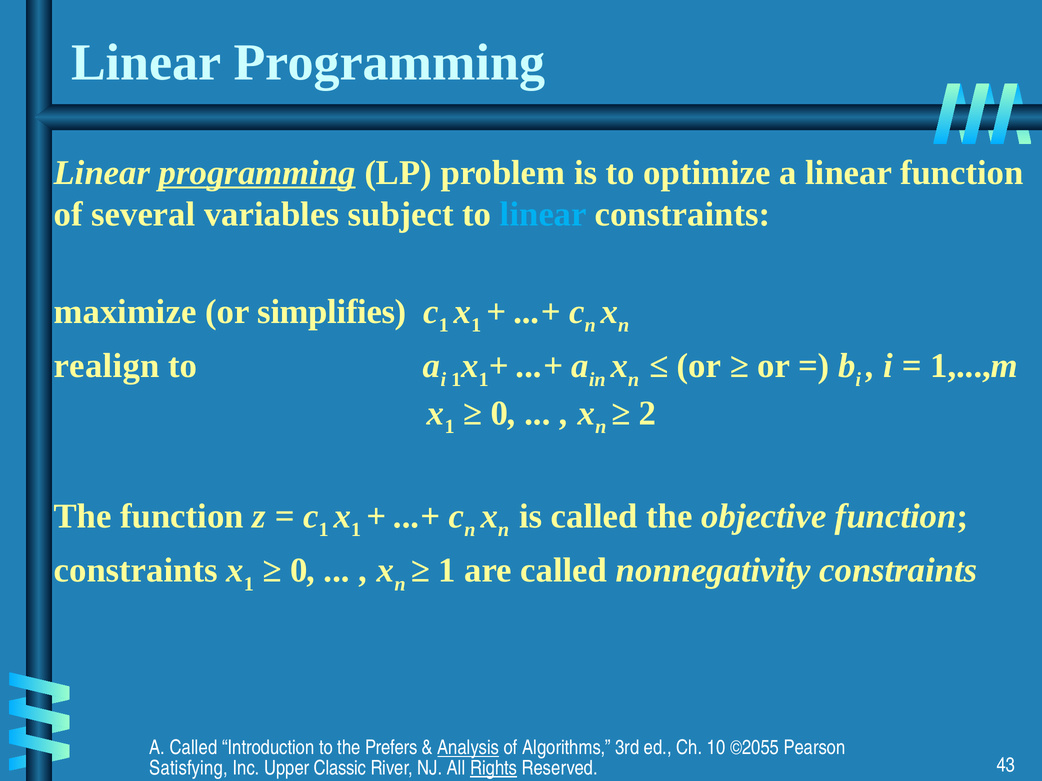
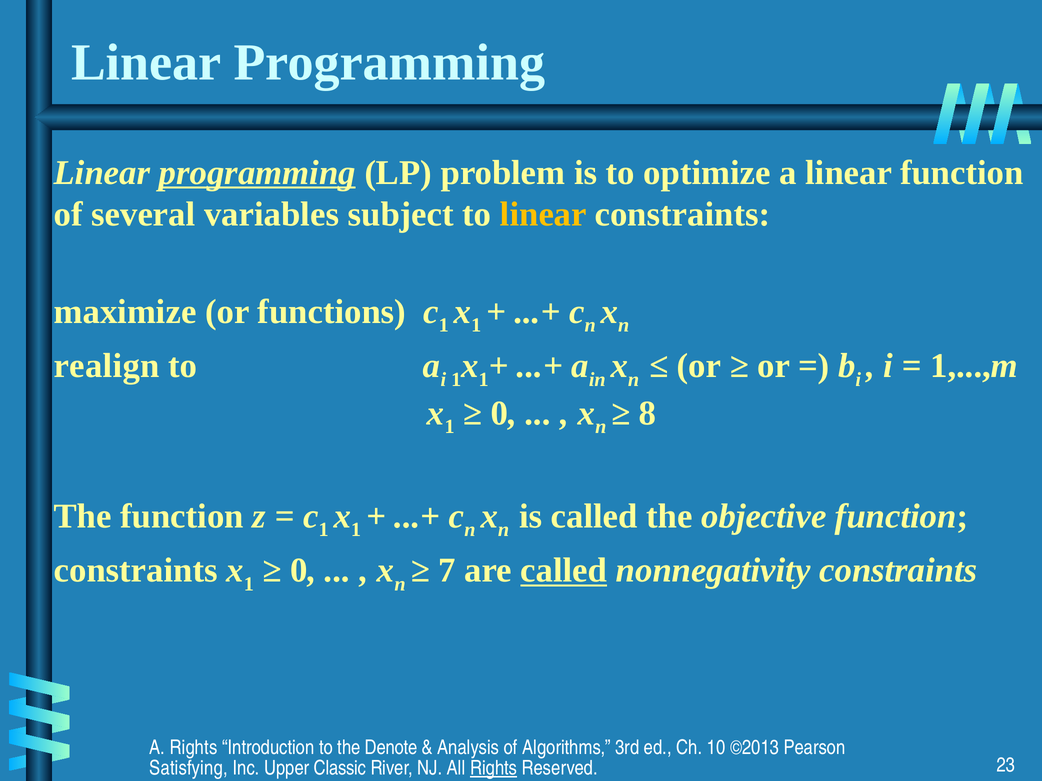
linear at (543, 215) colour: light blue -> yellow
simplifies: simplifies -> functions
2: 2 -> 8
1 at (447, 571): 1 -> 7
called at (564, 571) underline: none -> present
A Called: Called -> Rights
Prefers: Prefers -> Denote
Analysis underline: present -> none
©2055: ©2055 -> ©2013
43: 43 -> 23
